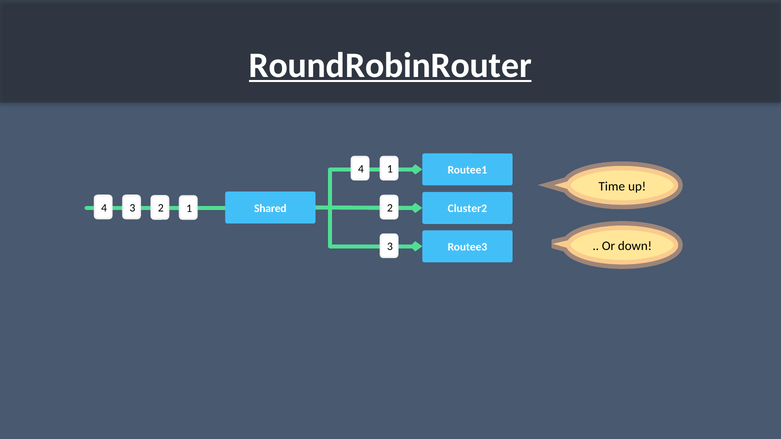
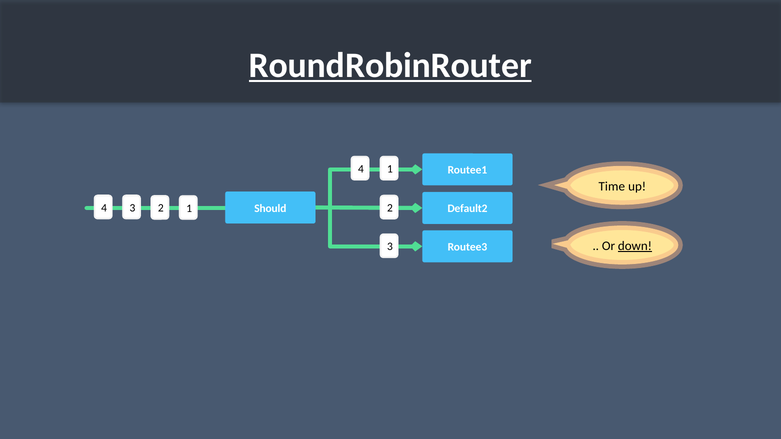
Shared: Shared -> Should
Cluster2: Cluster2 -> Default2
down underline: none -> present
